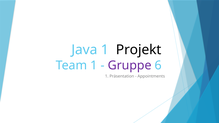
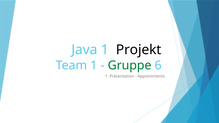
Gruppe colour: purple -> green
